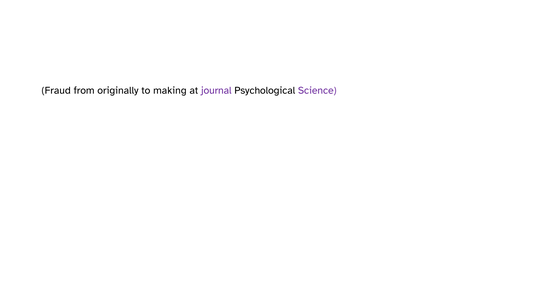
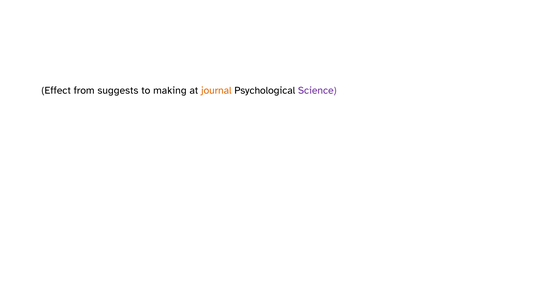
Fraud: Fraud -> Effect
originally: originally -> suggests
journal colour: purple -> orange
